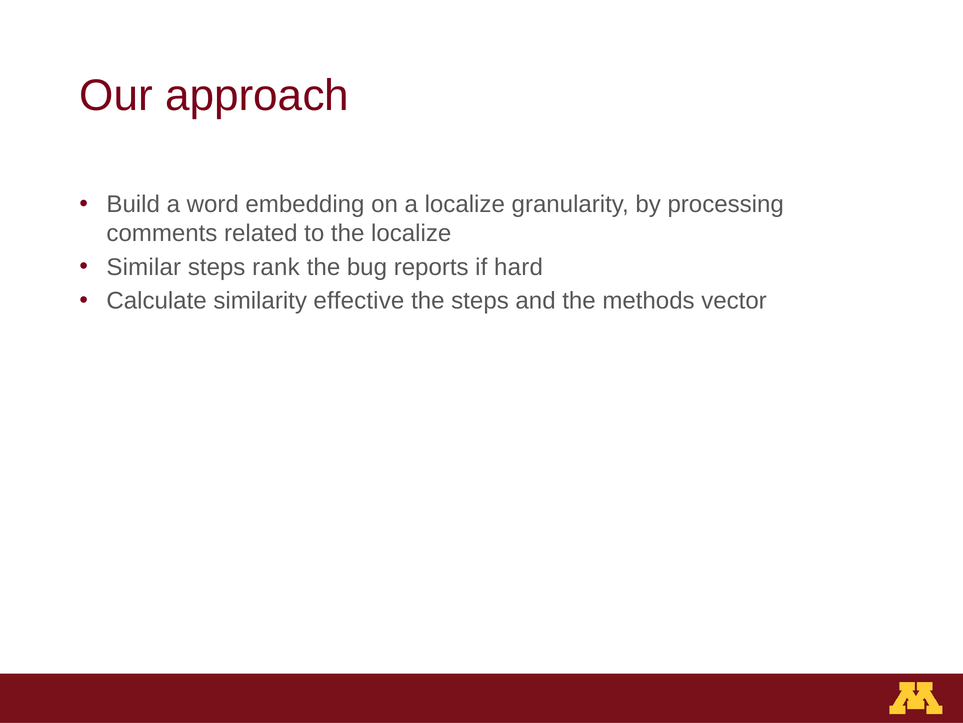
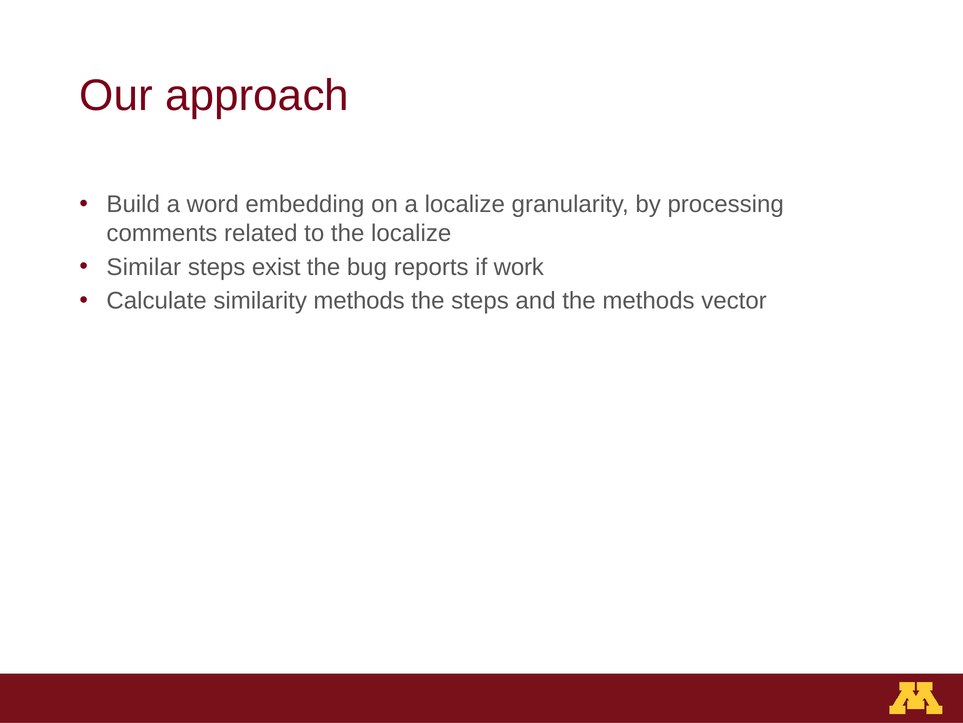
rank: rank -> exist
hard: hard -> work
similarity effective: effective -> methods
